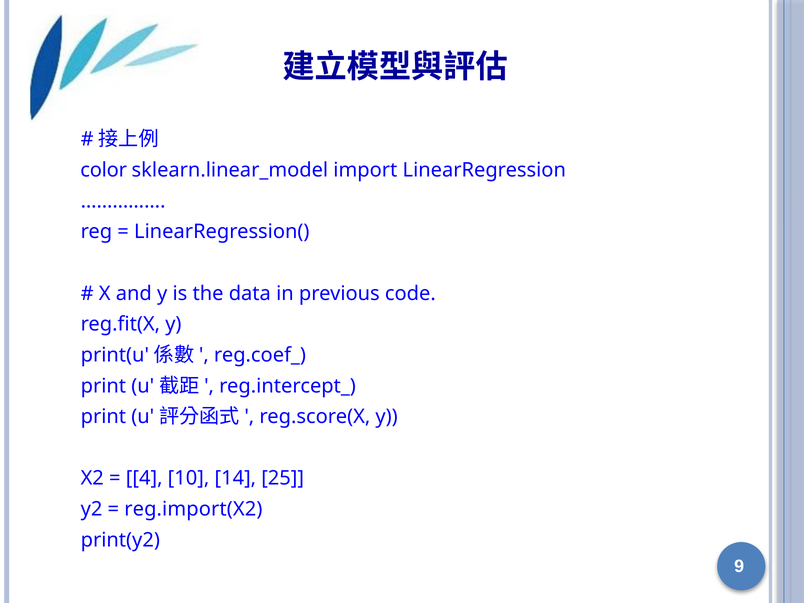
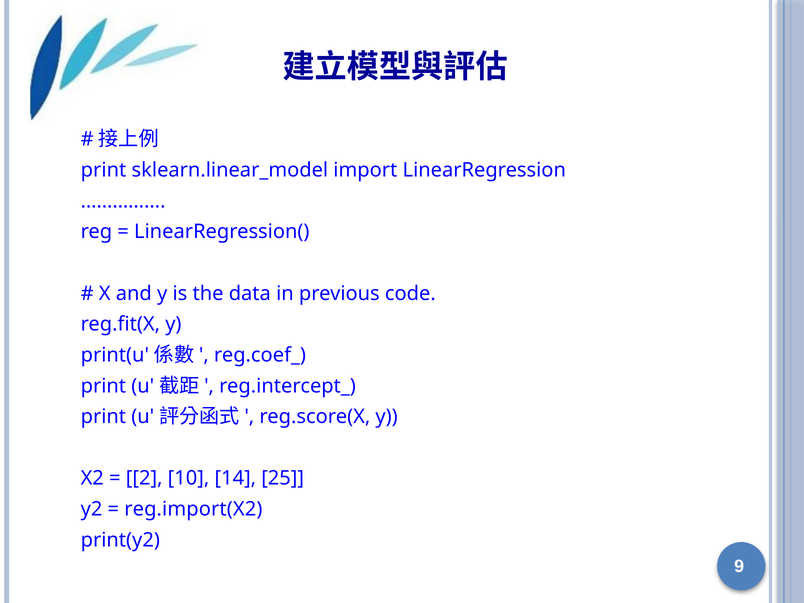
color at (104, 170): color -> print
4: 4 -> 2
